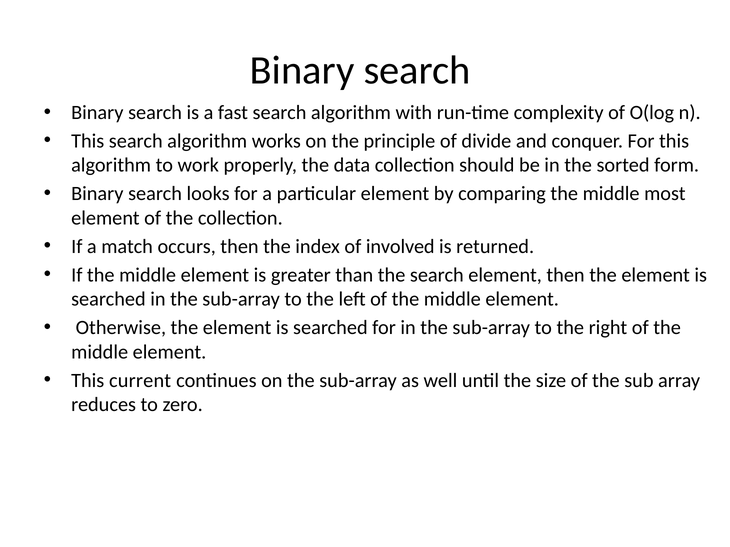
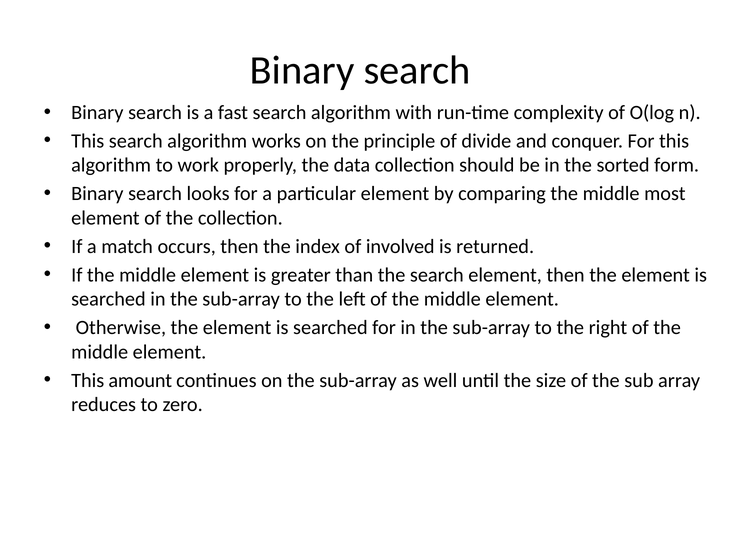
current: current -> amount
